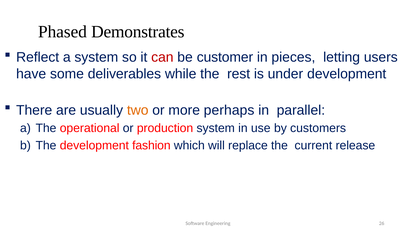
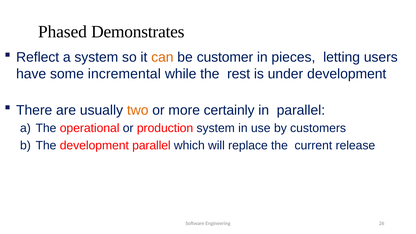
can colour: red -> orange
deliverables: deliverables -> incremental
perhaps: perhaps -> certainly
development fashion: fashion -> parallel
